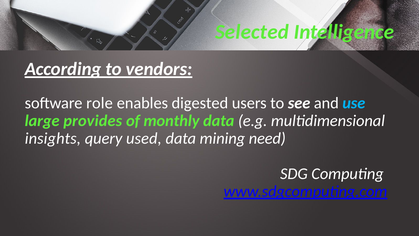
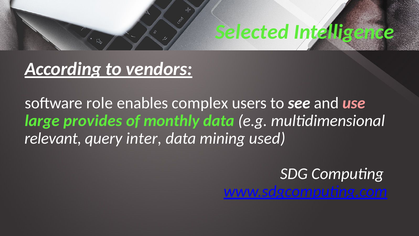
digested: digested -> complex
use colour: light blue -> pink
insights: insights -> relevant
used: used -> inter
need: need -> used
